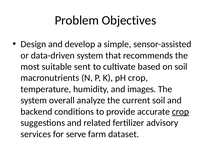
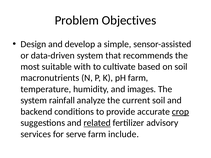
sent: sent -> with
pH crop: crop -> farm
overall: overall -> rainfall
related underline: none -> present
dataset: dataset -> include
